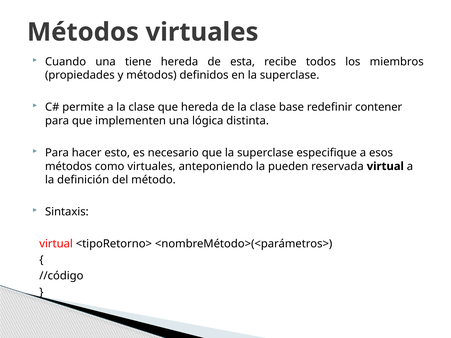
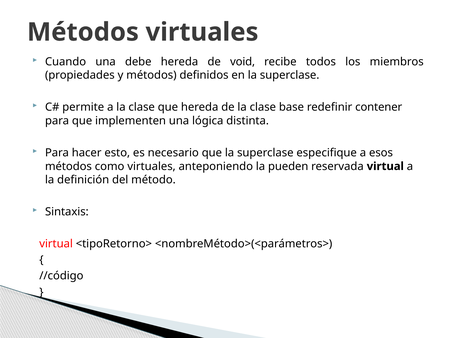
tiene: tiene -> debe
esta: esta -> void
